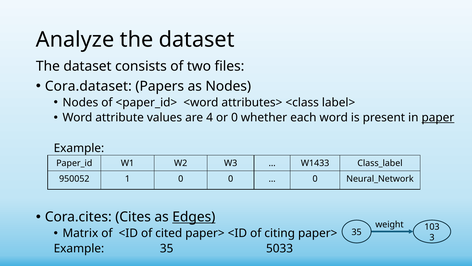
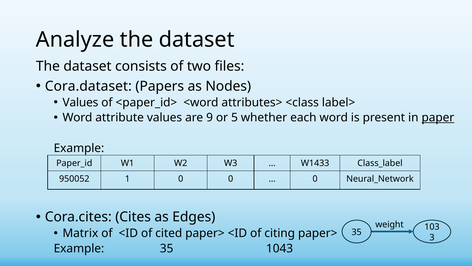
Nodes at (80, 102): Nodes -> Values
4: 4 -> 9
or 0: 0 -> 5
Edges underline: present -> none
5033: 5033 -> 1043
